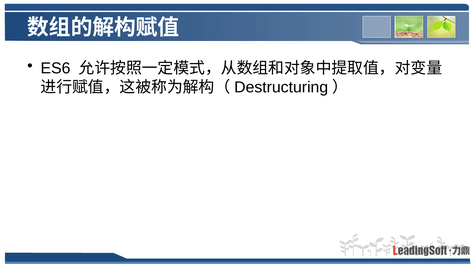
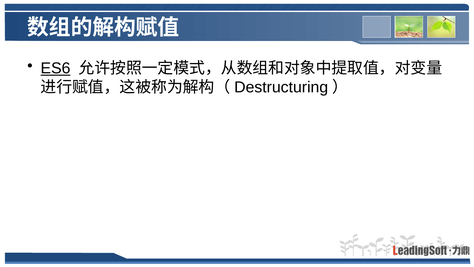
ES6 underline: none -> present
